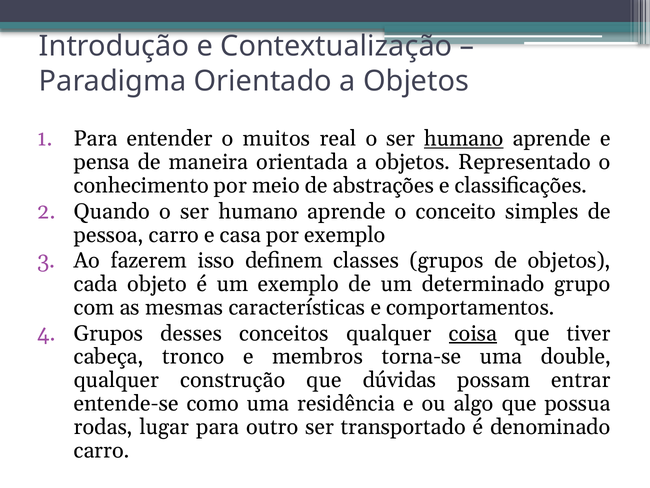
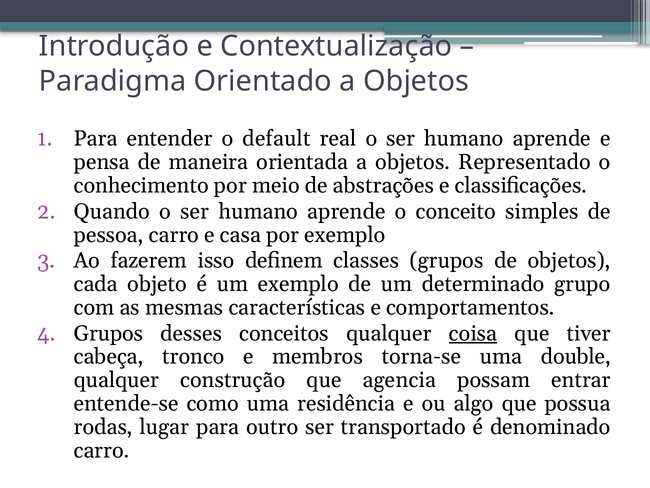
muitos: muitos -> default
humano at (464, 139) underline: present -> none
dúvidas: dúvidas -> agencia
